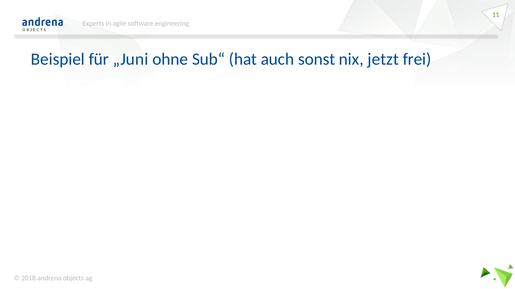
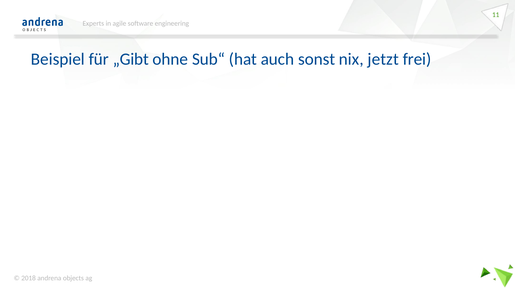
„Juni: „Juni -> „Gibt
